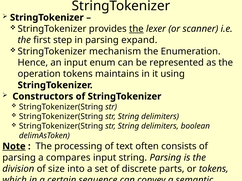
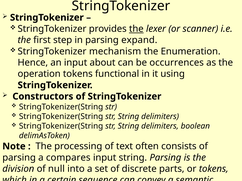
enum: enum -> about
represented: represented -> occurrences
maintains: maintains -> functional
Note underline: present -> none
size: size -> null
